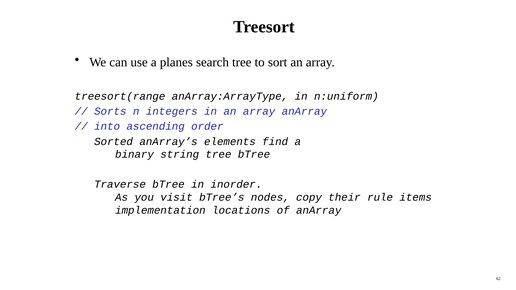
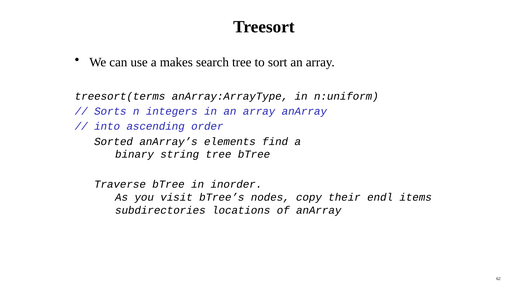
planes: planes -> makes
treesort(range: treesort(range -> treesort(terms
rule: rule -> endl
implementation: implementation -> subdirectories
